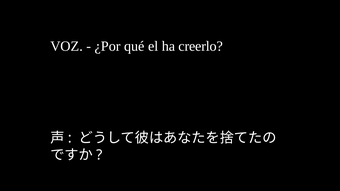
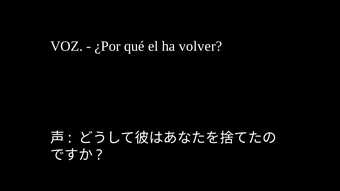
creerlo: creerlo -> volver
